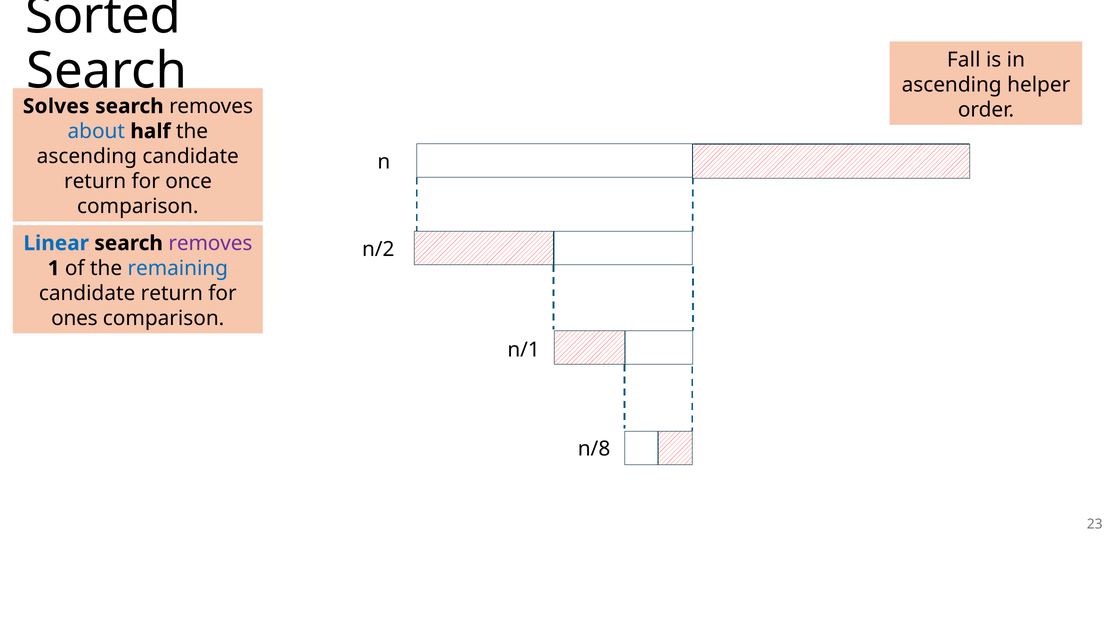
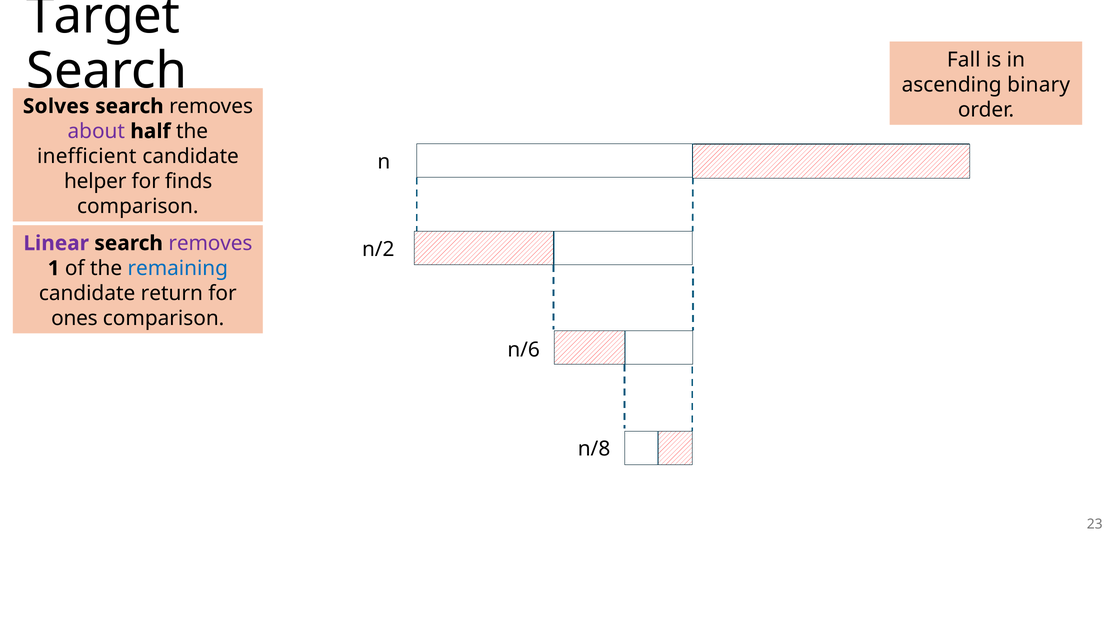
Sorted: Sorted -> Target
helper: helper -> binary
about colour: blue -> purple
ascending at (87, 156): ascending -> inefficient
return at (95, 181): return -> helper
once: once -> finds
Linear colour: blue -> purple
n/1: n/1 -> n/6
